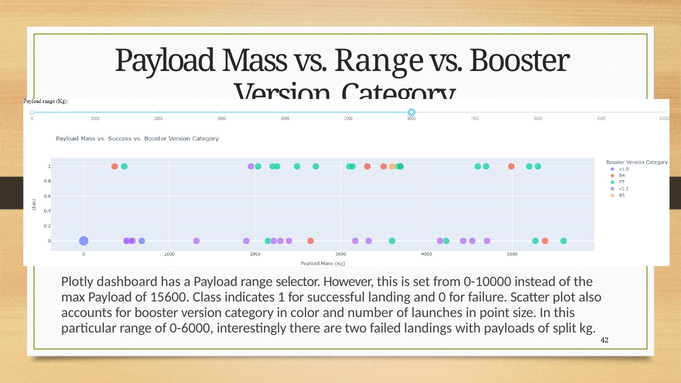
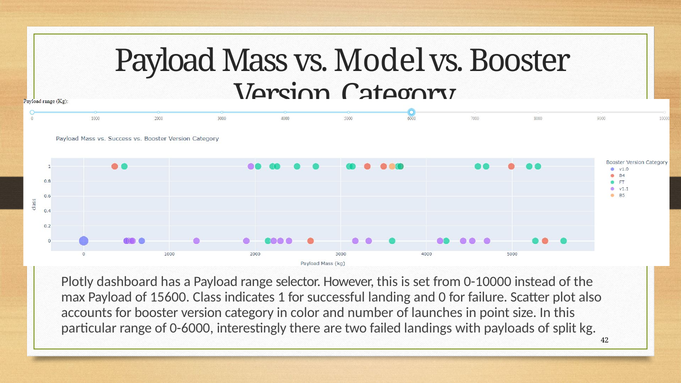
vs Range: Range -> Model
